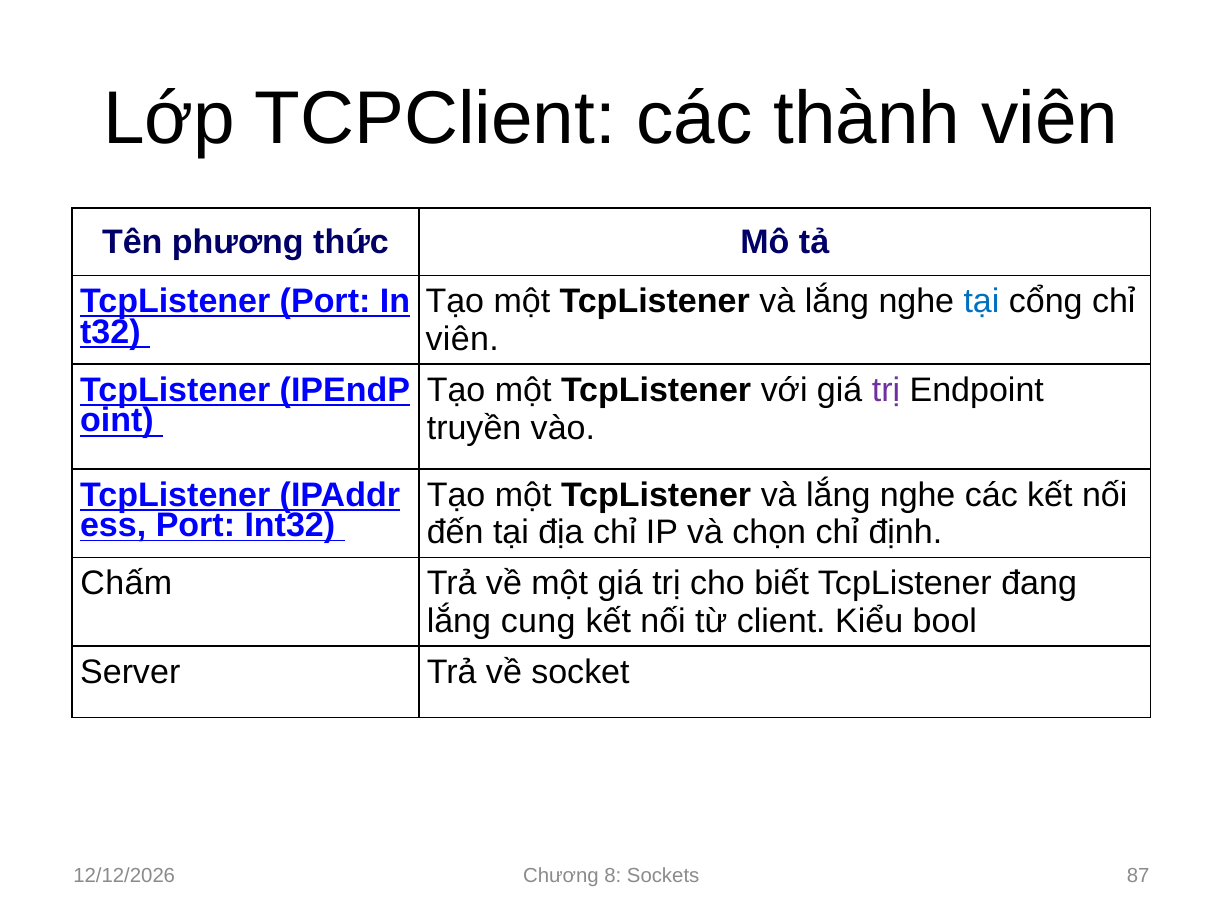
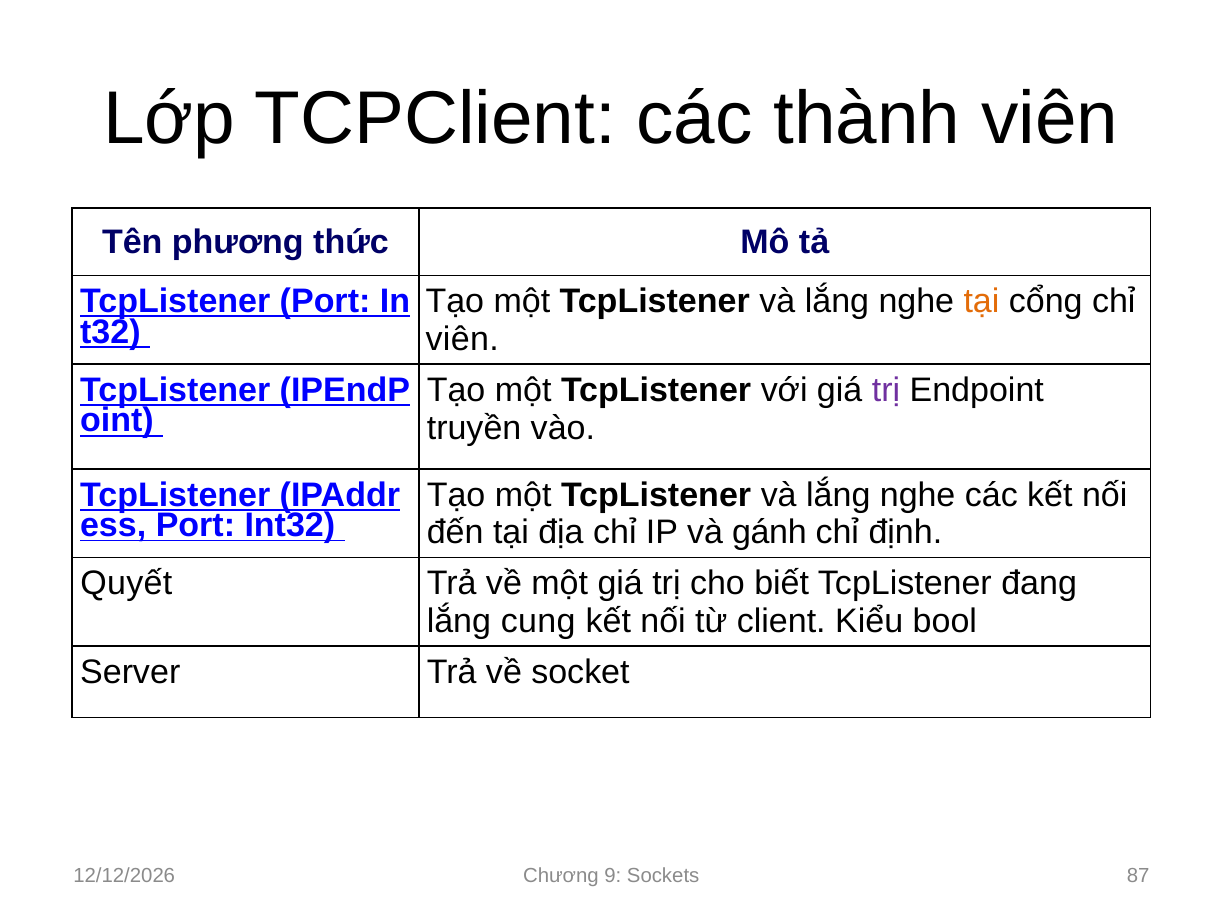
tại at (982, 302) colour: blue -> orange
chọn: chọn -> gánh
Chấm: Chấm -> Quyết
8: 8 -> 9
